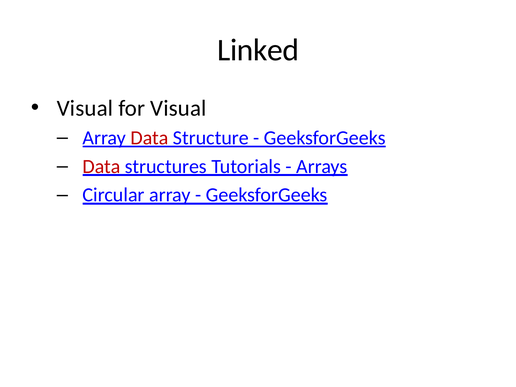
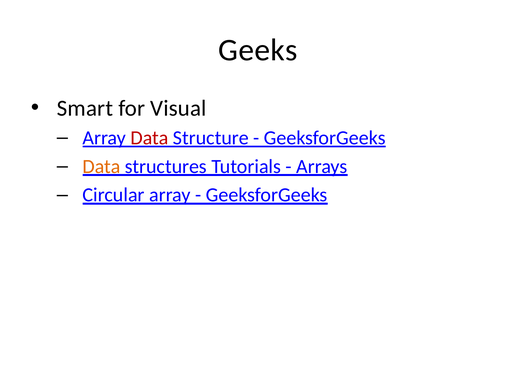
Linked: Linked -> Geeks
Visual at (85, 108): Visual -> Smart
Data at (101, 166) colour: red -> orange
